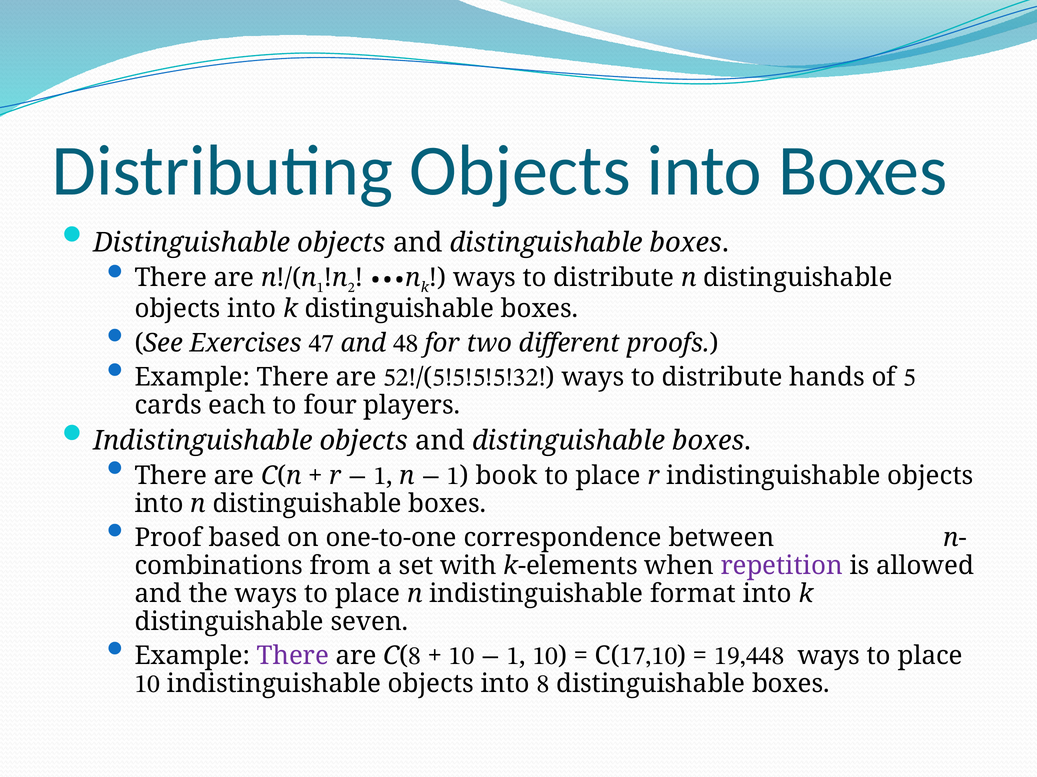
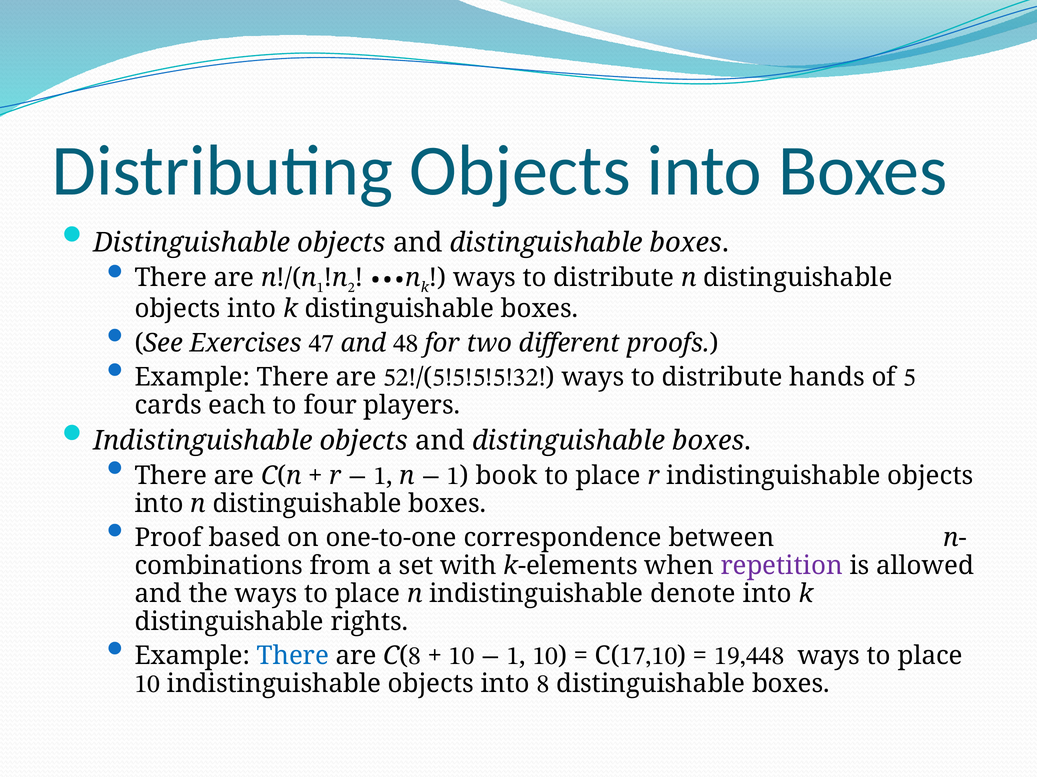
format: format -> denote
seven: seven -> rights
There at (293, 657) colour: purple -> blue
